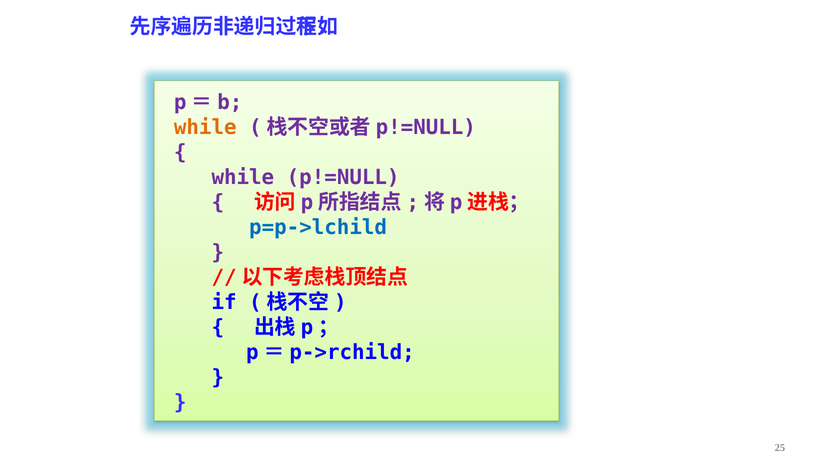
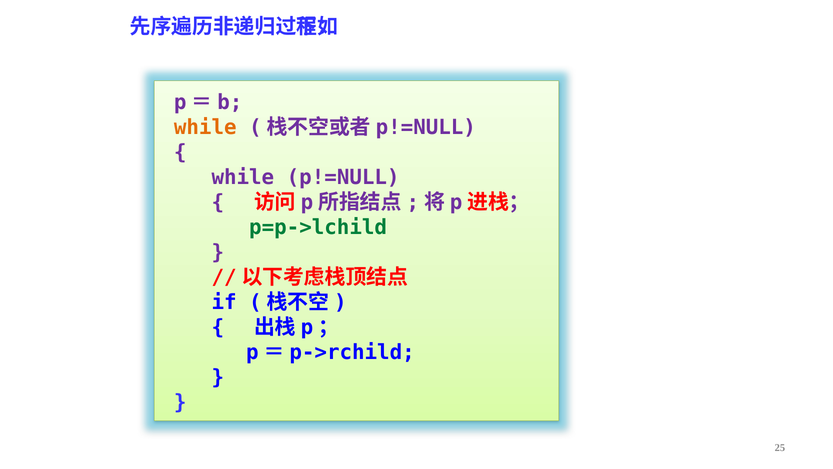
p=p->lchild colour: blue -> green
